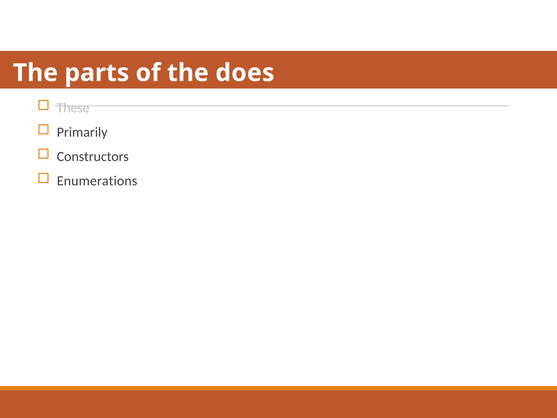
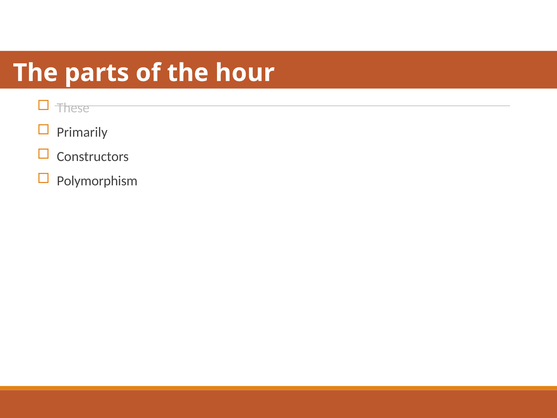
does: does -> hour
Enumerations: Enumerations -> Polymorphism
